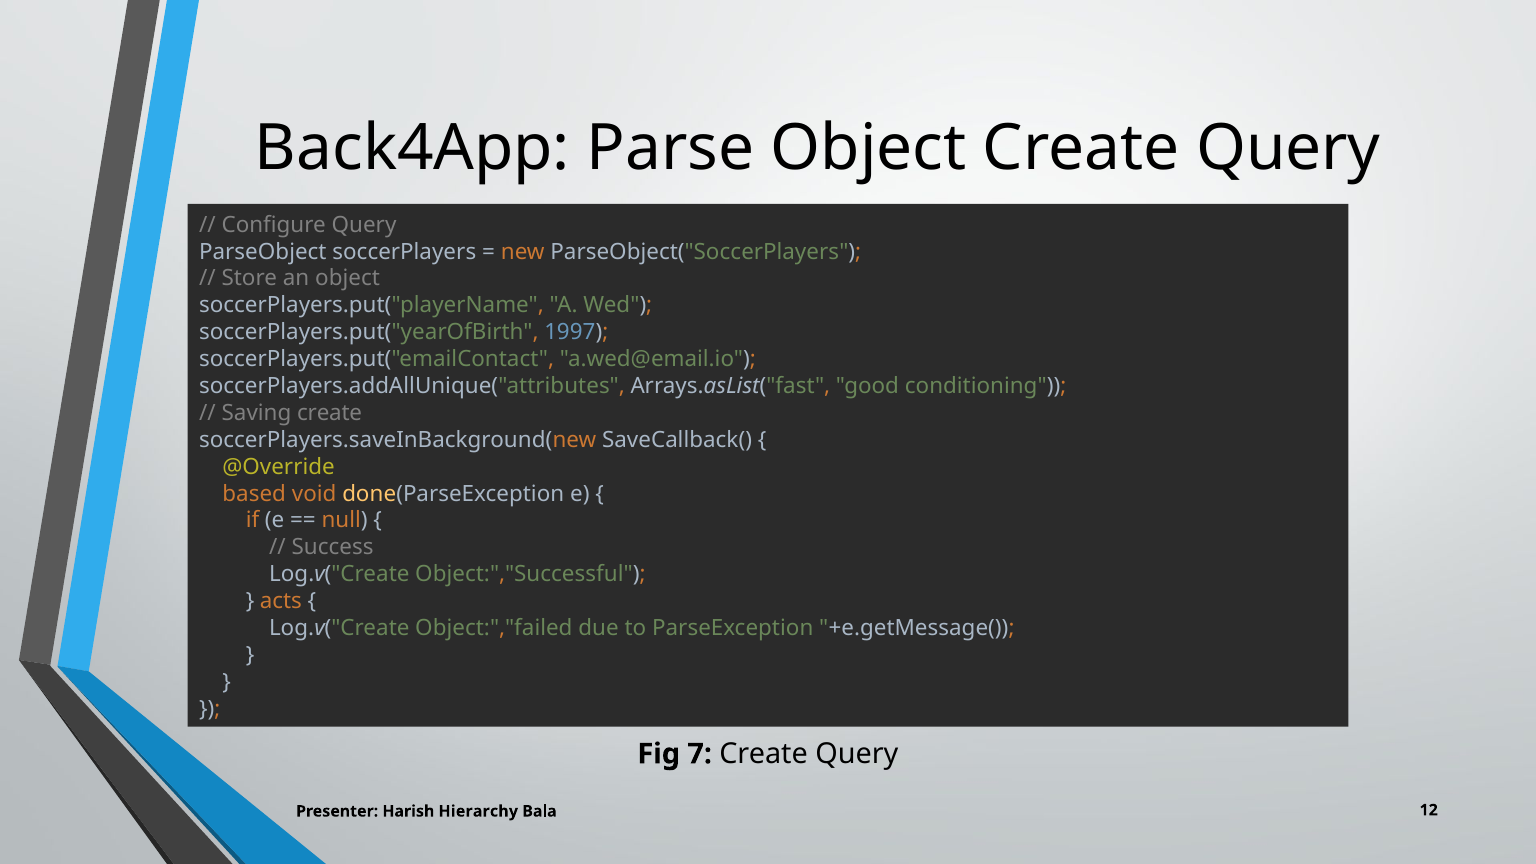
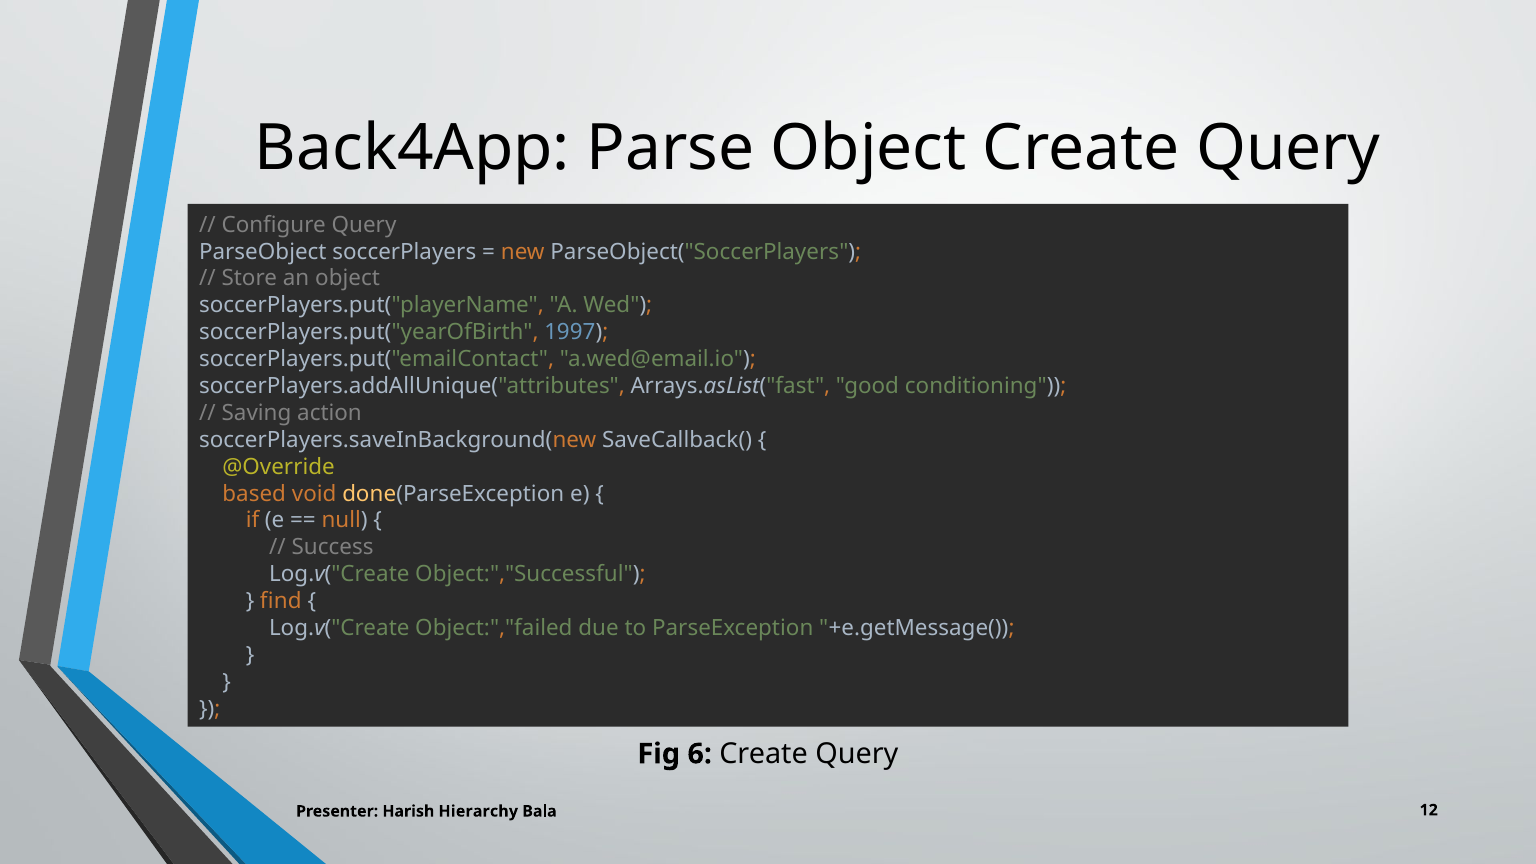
Saving create: create -> action
acts: acts -> find
7: 7 -> 6
